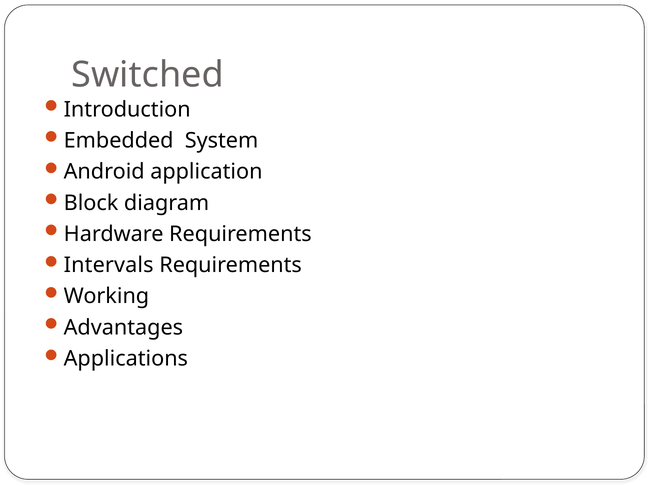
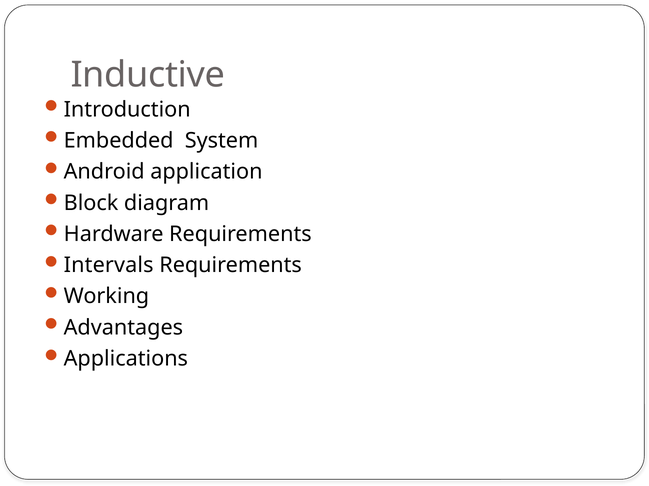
Switched: Switched -> Inductive
